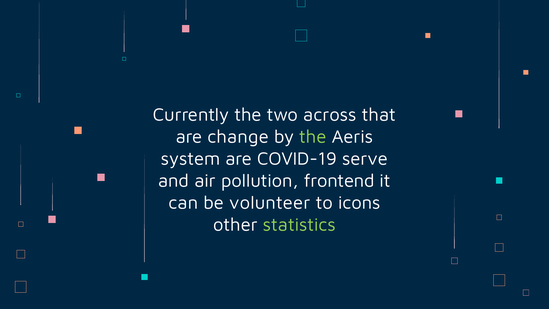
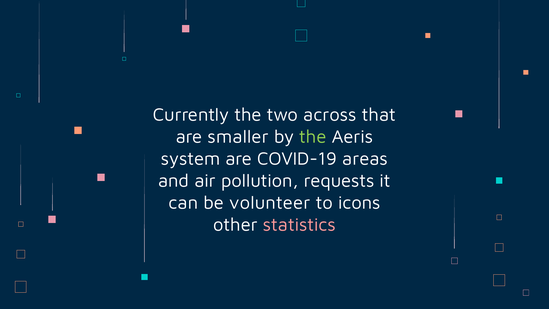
change: change -> smaller
serve: serve -> areas
frontend: frontend -> requests
statistics colour: light green -> pink
